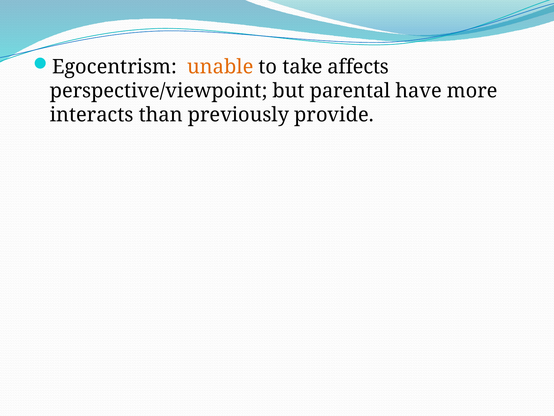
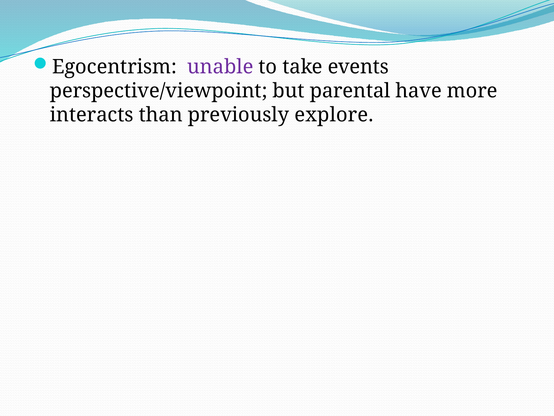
unable colour: orange -> purple
affects: affects -> events
provide: provide -> explore
